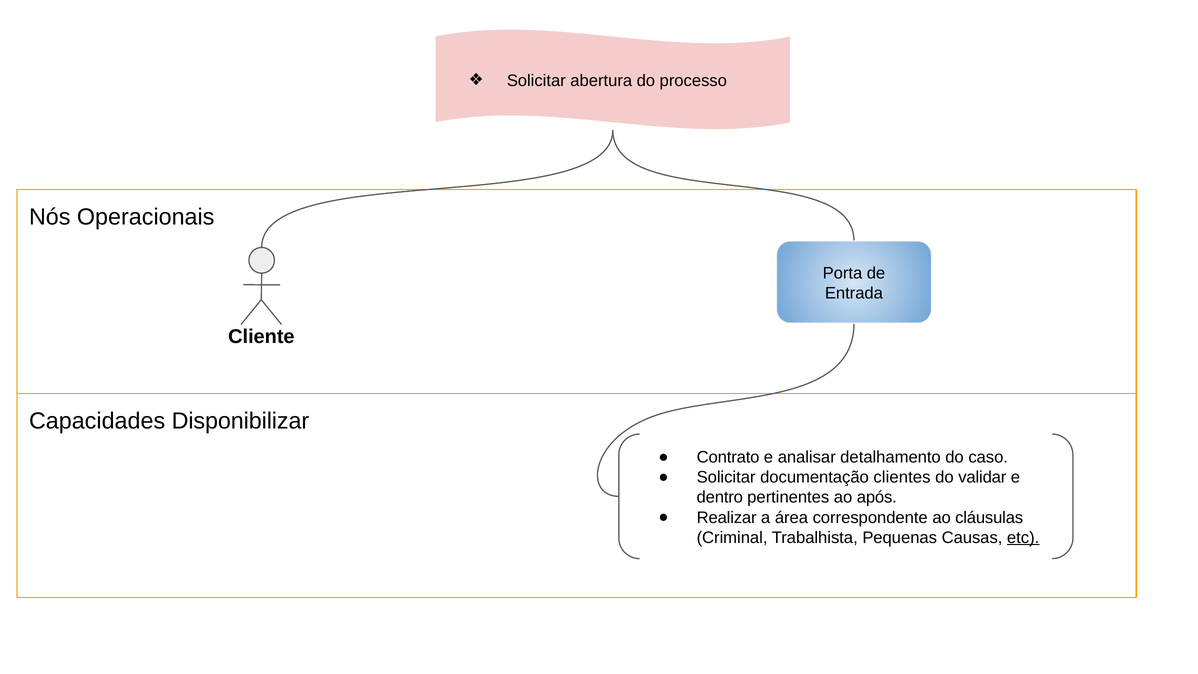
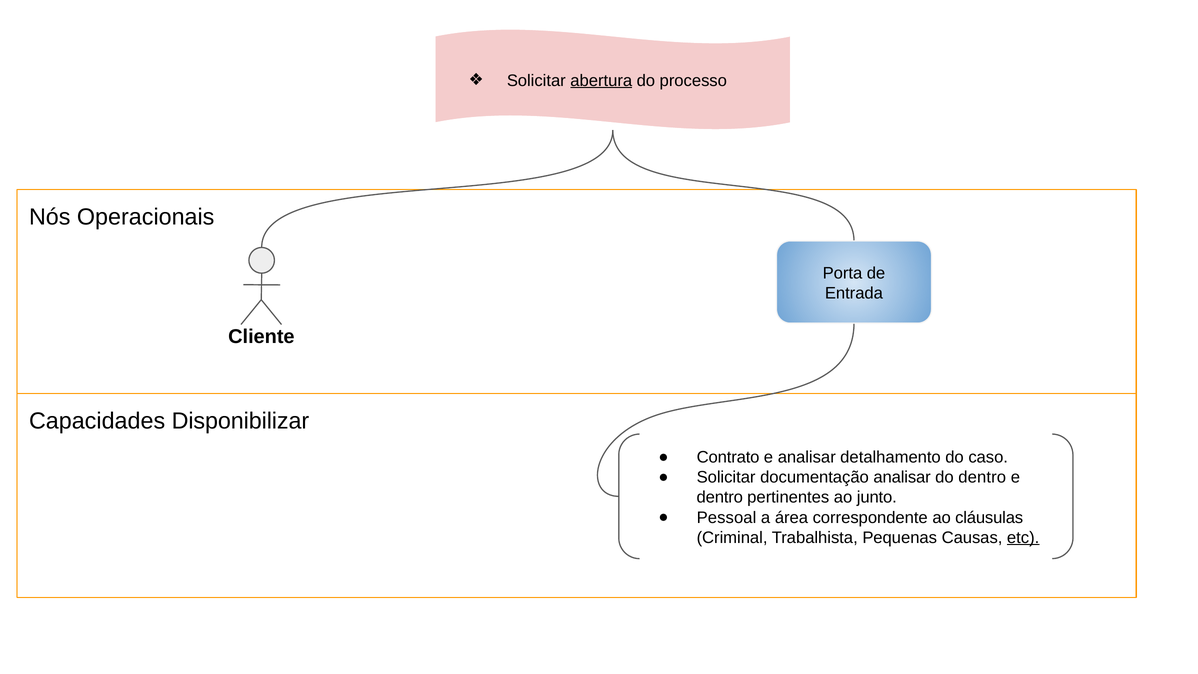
abertura underline: none -> present
documentação clientes: clientes -> analisar
do validar: validar -> dentro
após: após -> junto
Realizar: Realizar -> Pessoal
